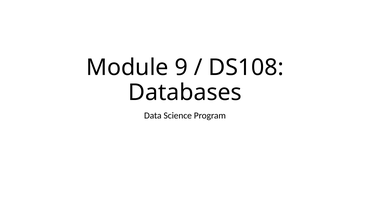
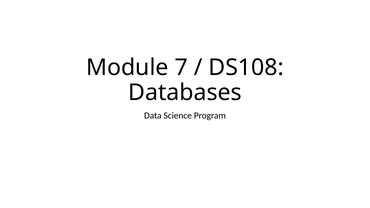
9: 9 -> 7
